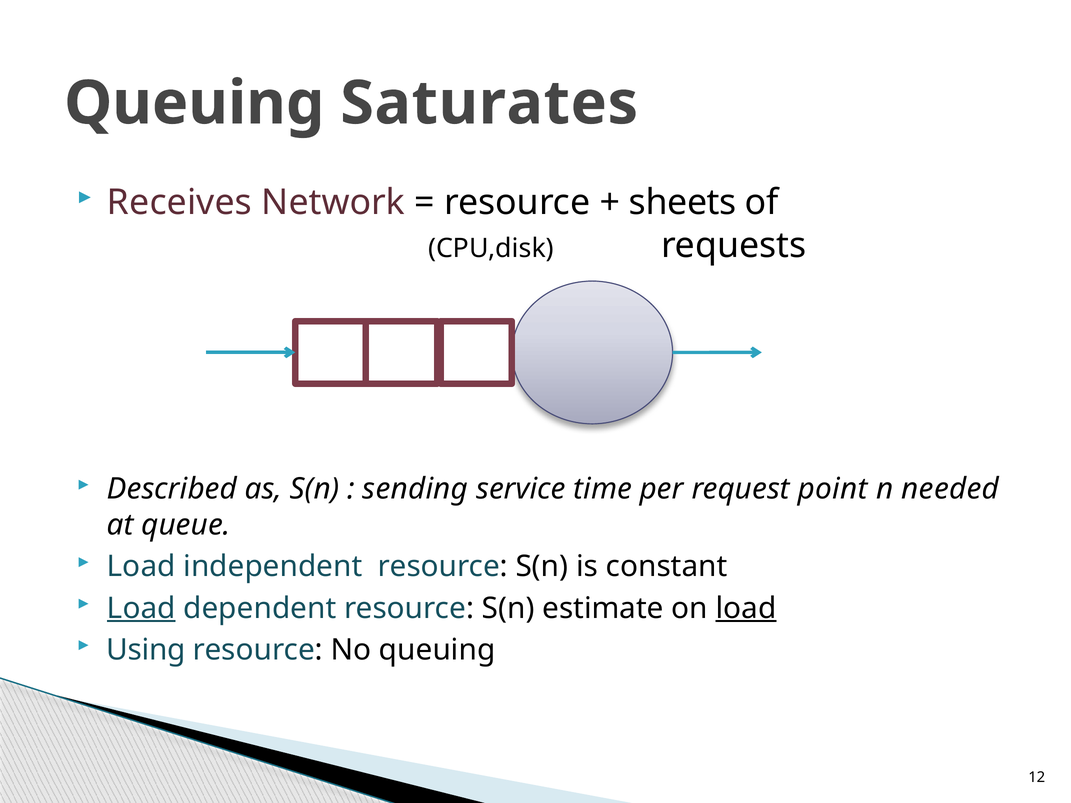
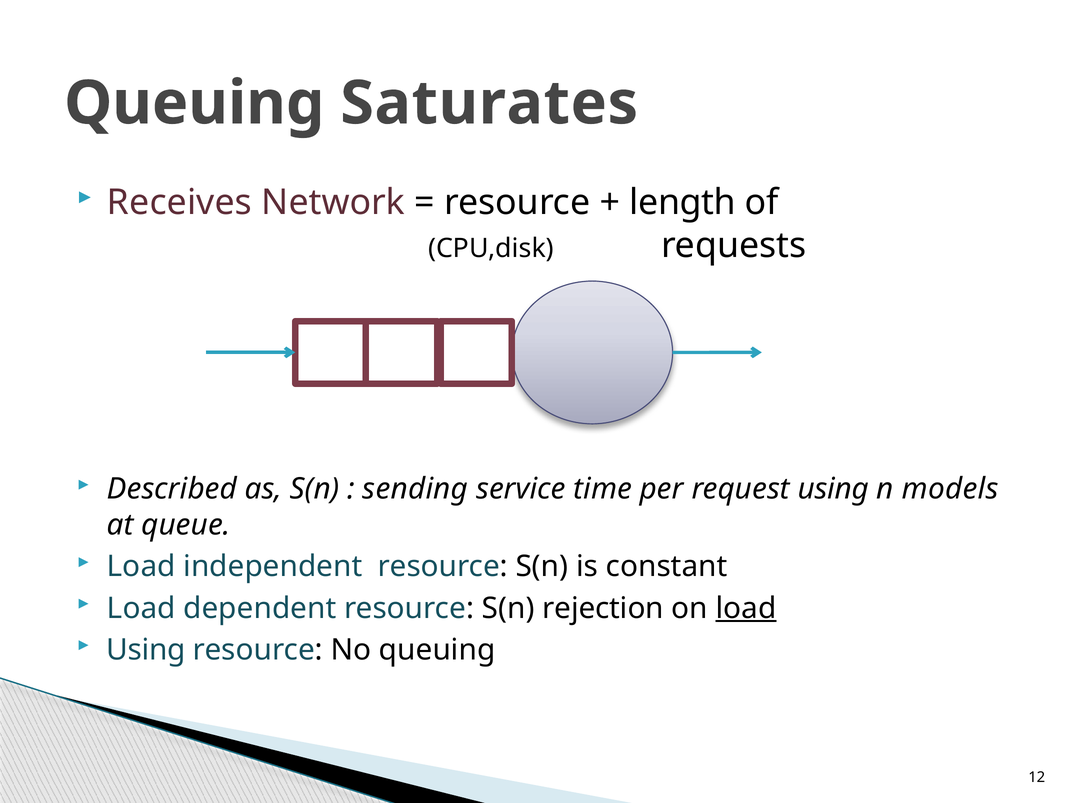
sheets: sheets -> length
request point: point -> using
needed: needed -> models
Load at (141, 608) underline: present -> none
estimate: estimate -> rejection
